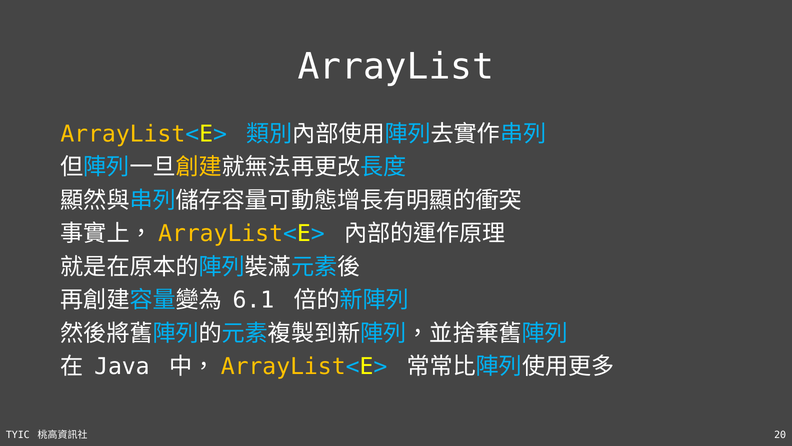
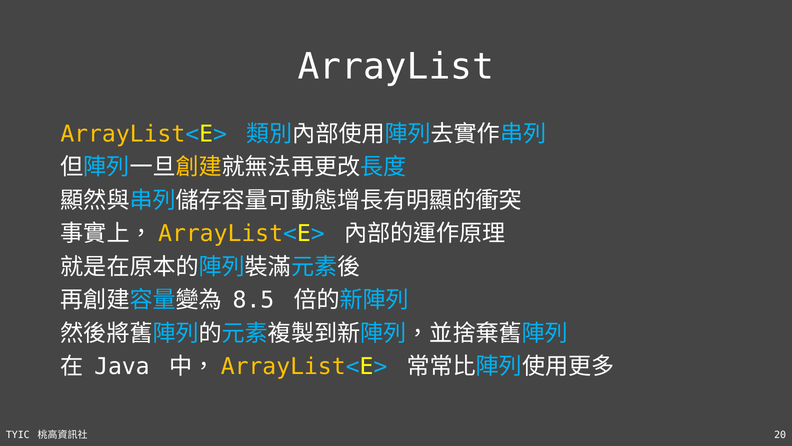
6.1: 6.1 -> 8.5
